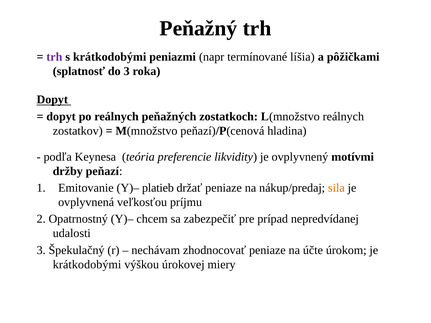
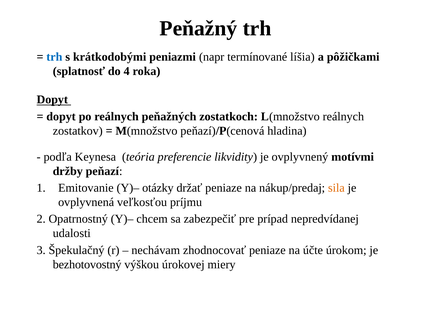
trh at (54, 57) colour: purple -> blue
do 3: 3 -> 4
platieb: platieb -> otázky
krátkodobými at (87, 265): krátkodobými -> bezhotovostný
